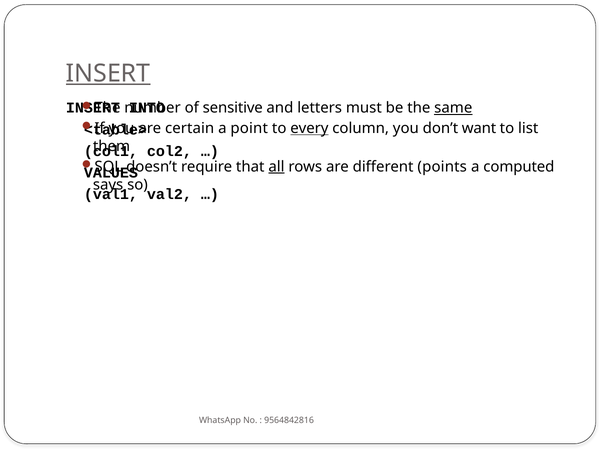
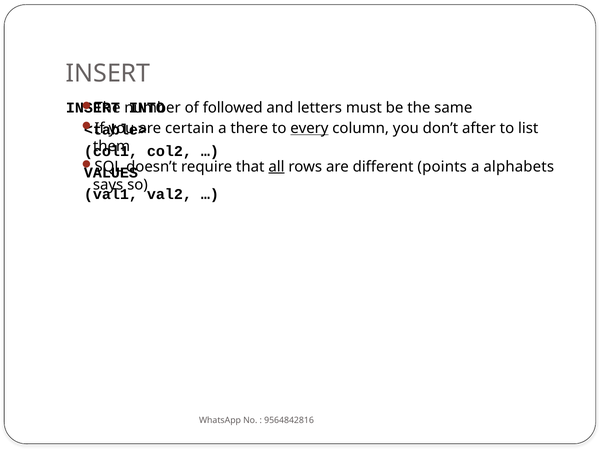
INSERT at (108, 74) underline: present -> none
sensitive: sensitive -> followed
same underline: present -> none
point: point -> there
want: want -> after
computed: computed -> alphabets
